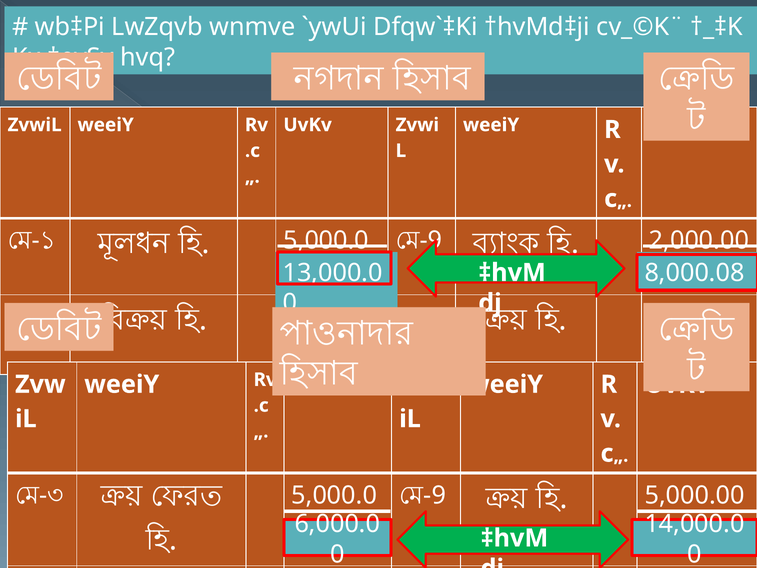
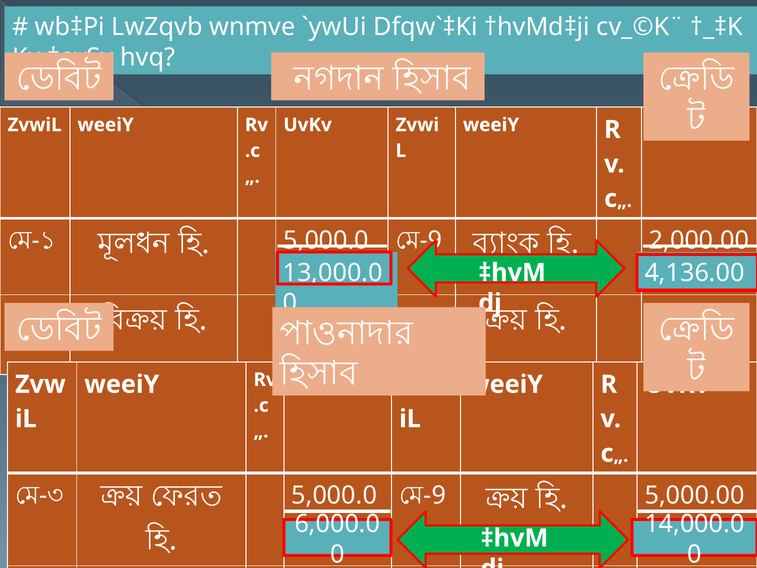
8,000.08: 8,000.08 -> 4,136.00
